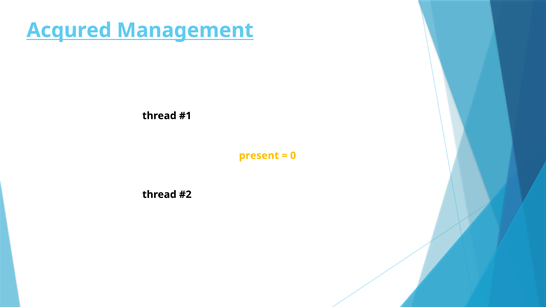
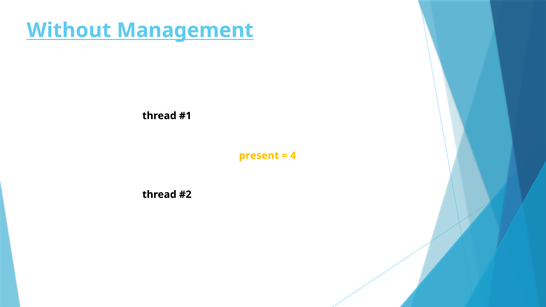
Acqured: Acqured -> Without
0: 0 -> 4
